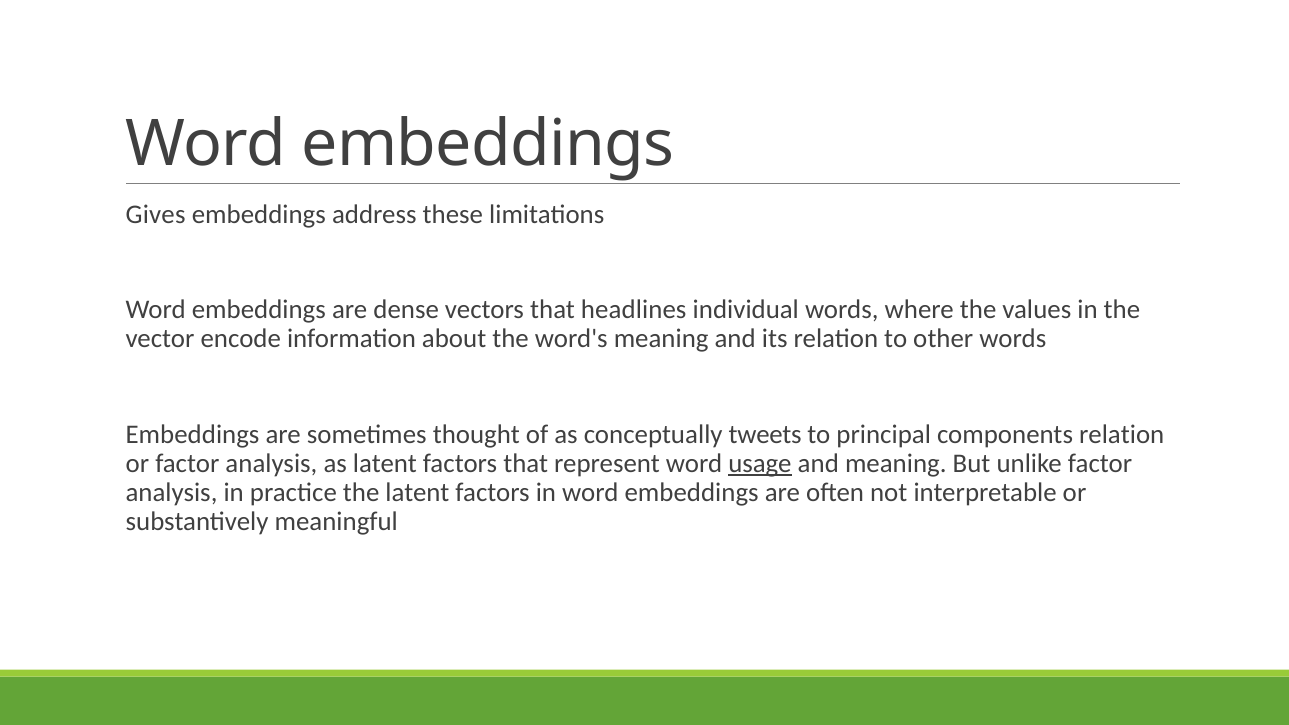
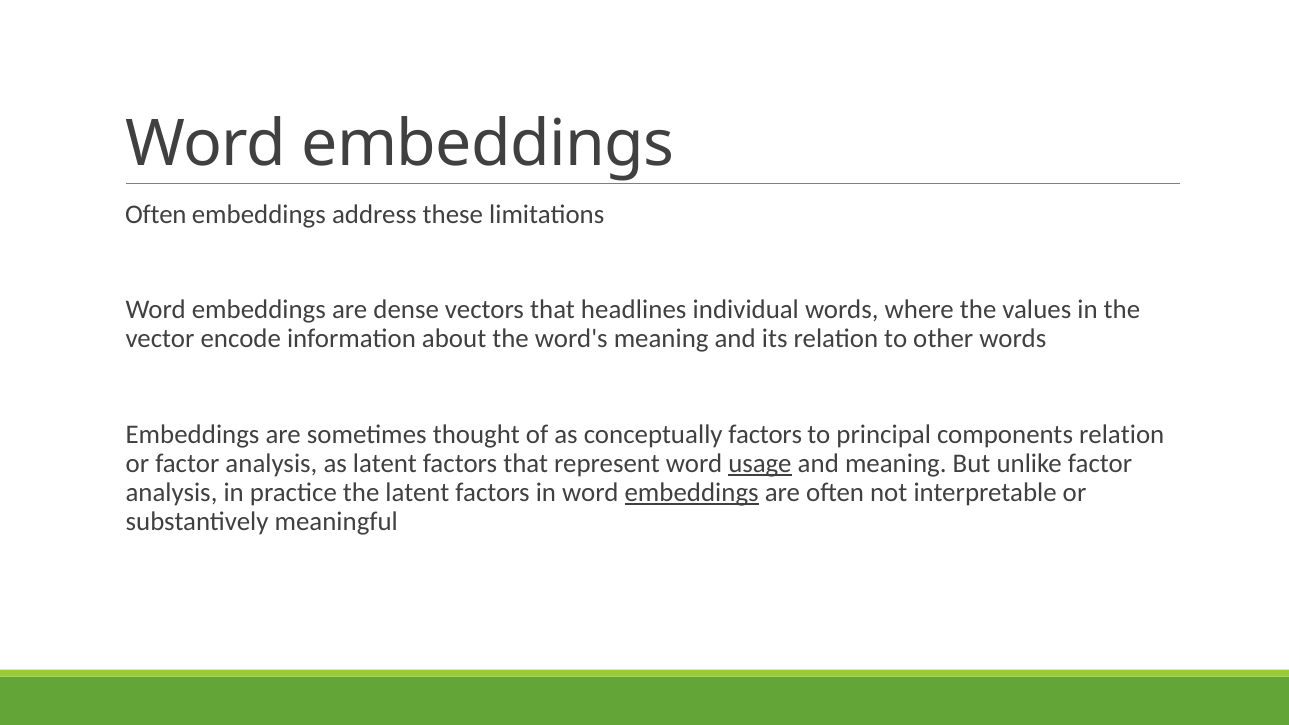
Gives at (156, 214): Gives -> Often
conceptually tweets: tweets -> factors
embeddings at (692, 493) underline: none -> present
